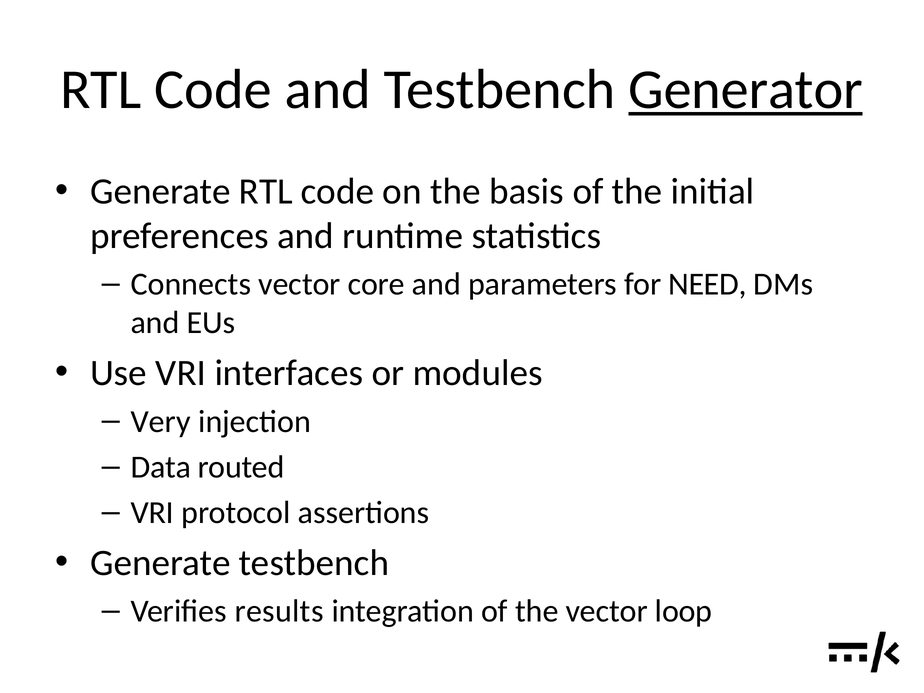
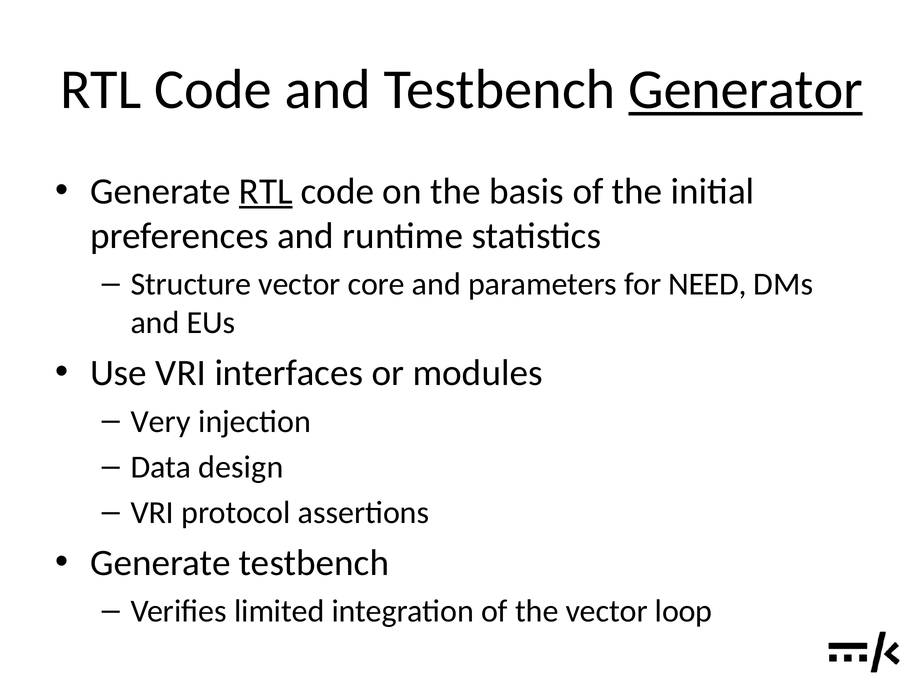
RTL at (266, 191) underline: none -> present
Connects: Connects -> Structure
routed: routed -> design
results: results -> limited
